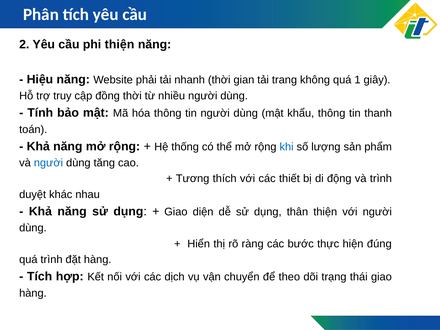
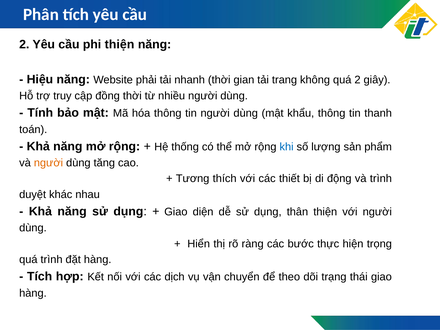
quá 1: 1 -> 2
người at (48, 163) colour: blue -> orange
đúng: đúng -> trọng
